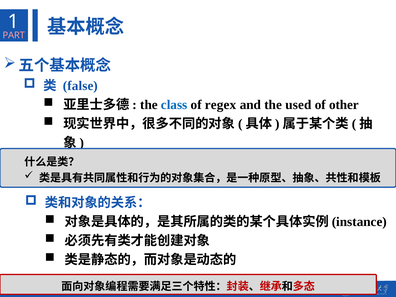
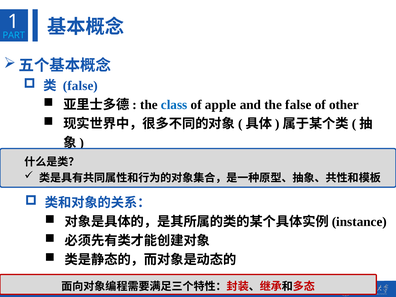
PART colour: pink -> light blue
regex: regex -> apple
the used: used -> false
